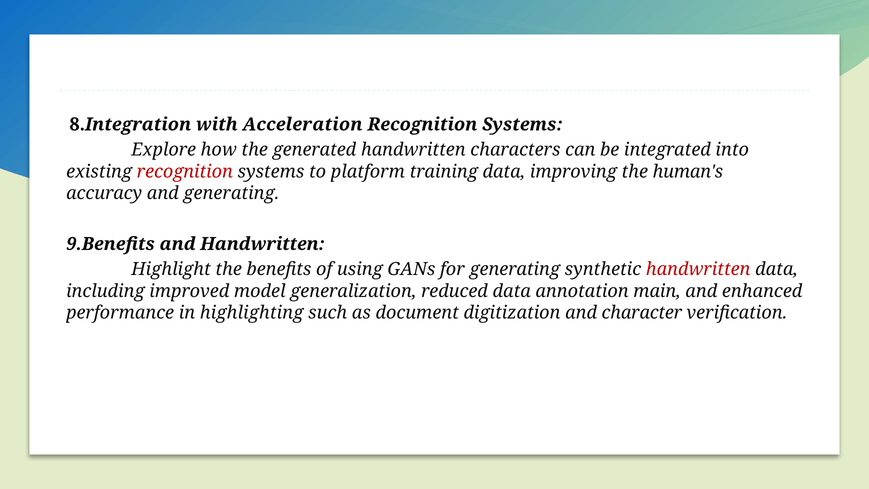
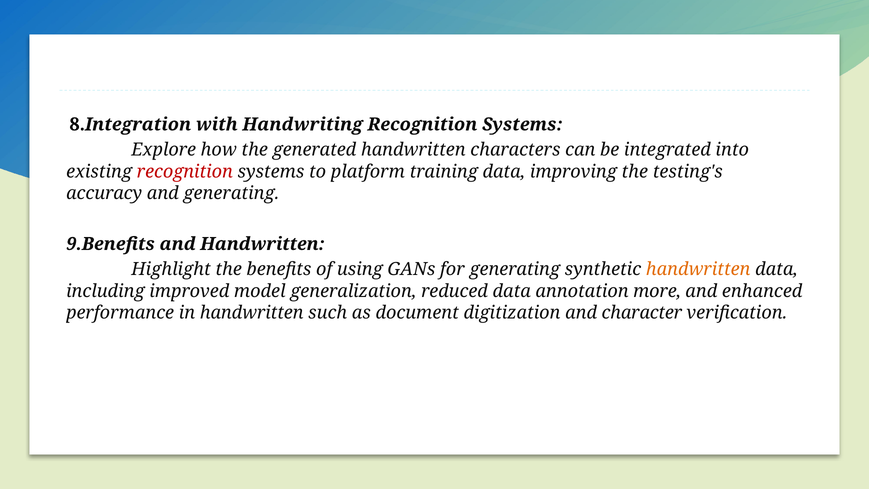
Acceleration: Acceleration -> Handwriting
human's: human's -> testing's
handwritten at (698, 269) colour: red -> orange
main: main -> more
in highlighting: highlighting -> handwritten
